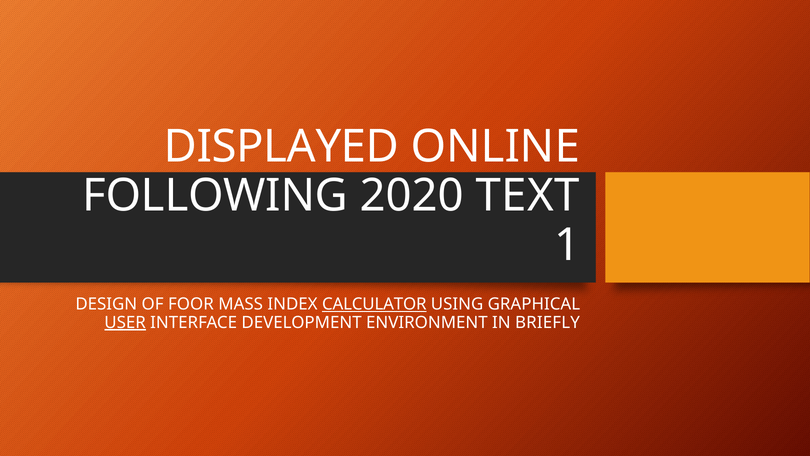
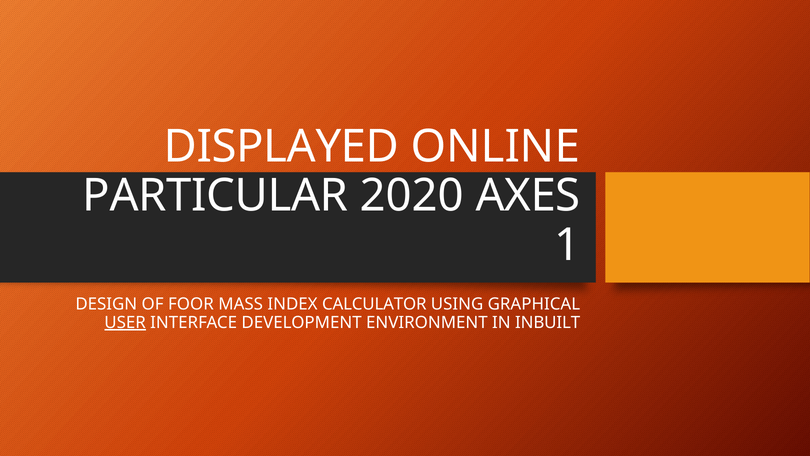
FOLLOWING: FOLLOWING -> PARTICULAR
TEXT: TEXT -> AXES
CALCULATOR underline: present -> none
BRIEFLY: BRIEFLY -> INBUILT
